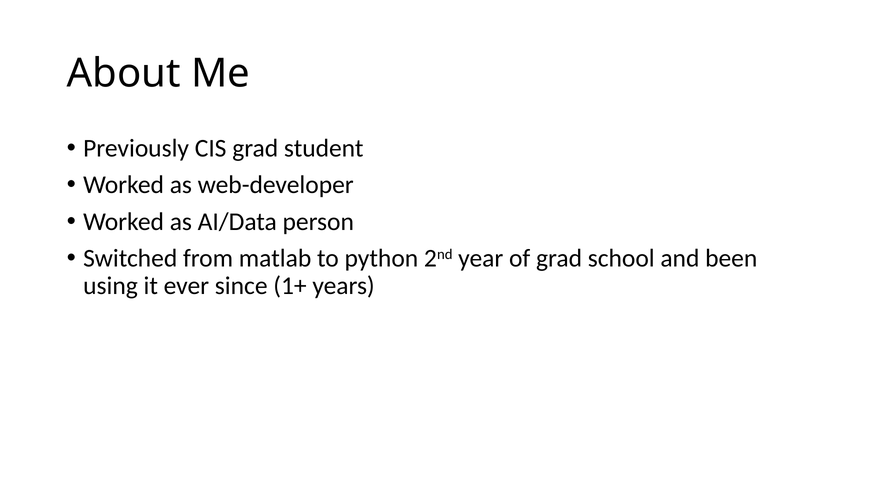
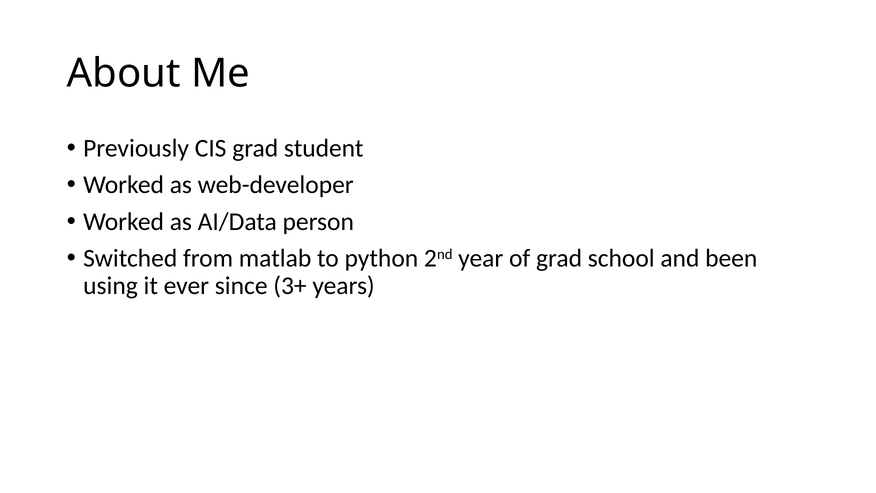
1+: 1+ -> 3+
